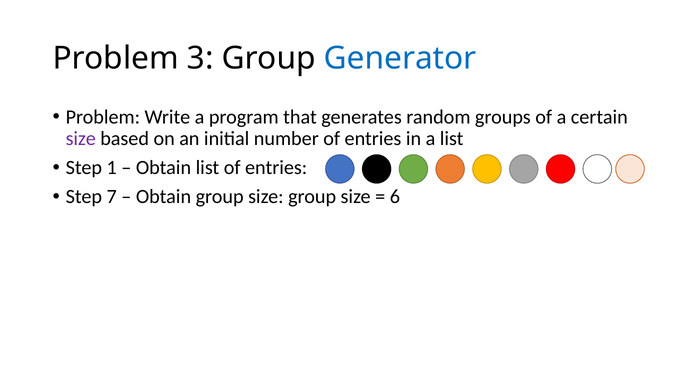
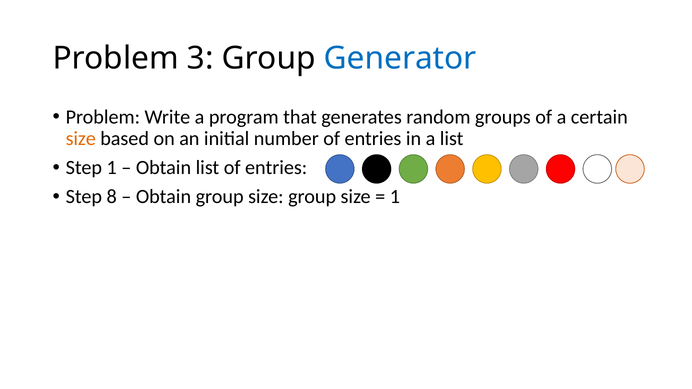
size at (81, 139) colour: purple -> orange
7: 7 -> 8
6 at (395, 197): 6 -> 1
